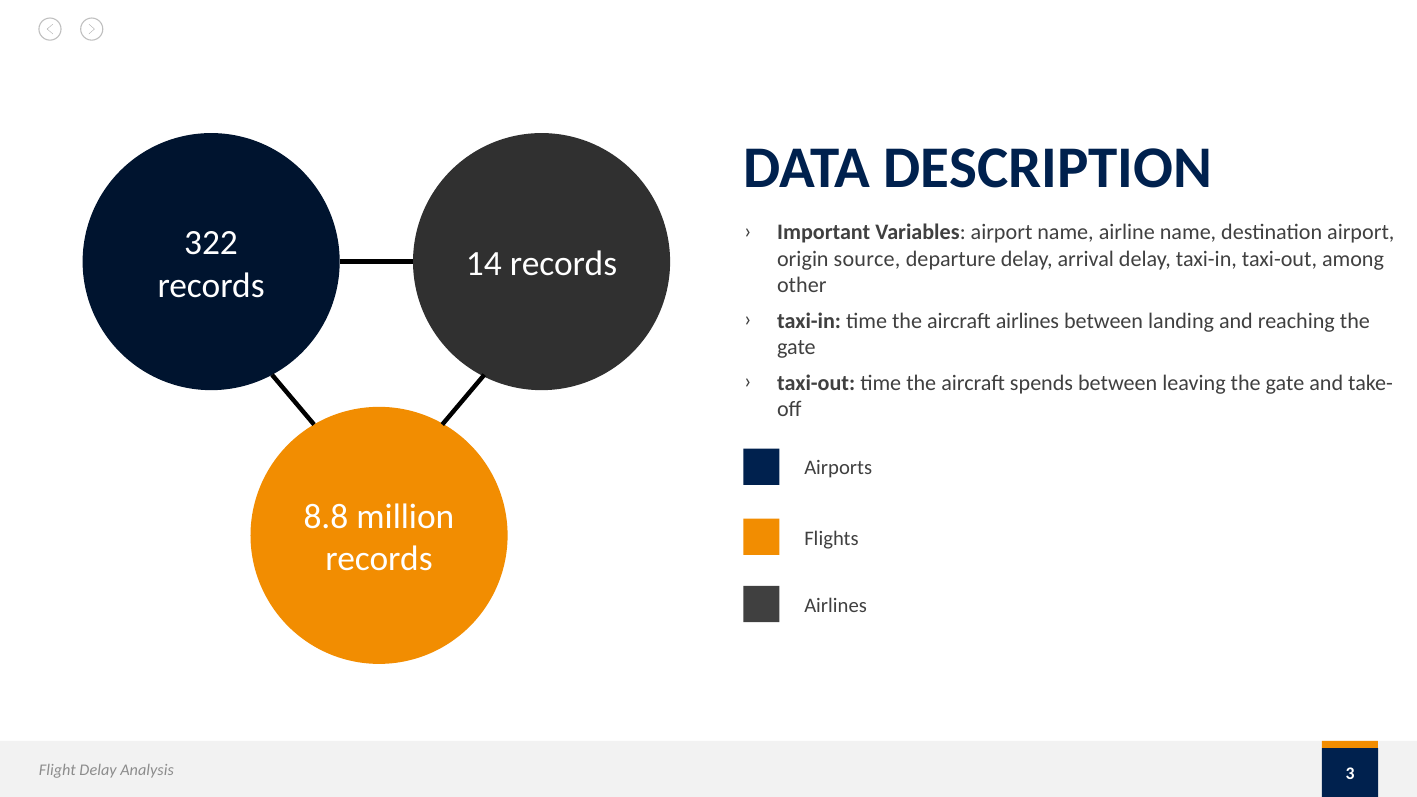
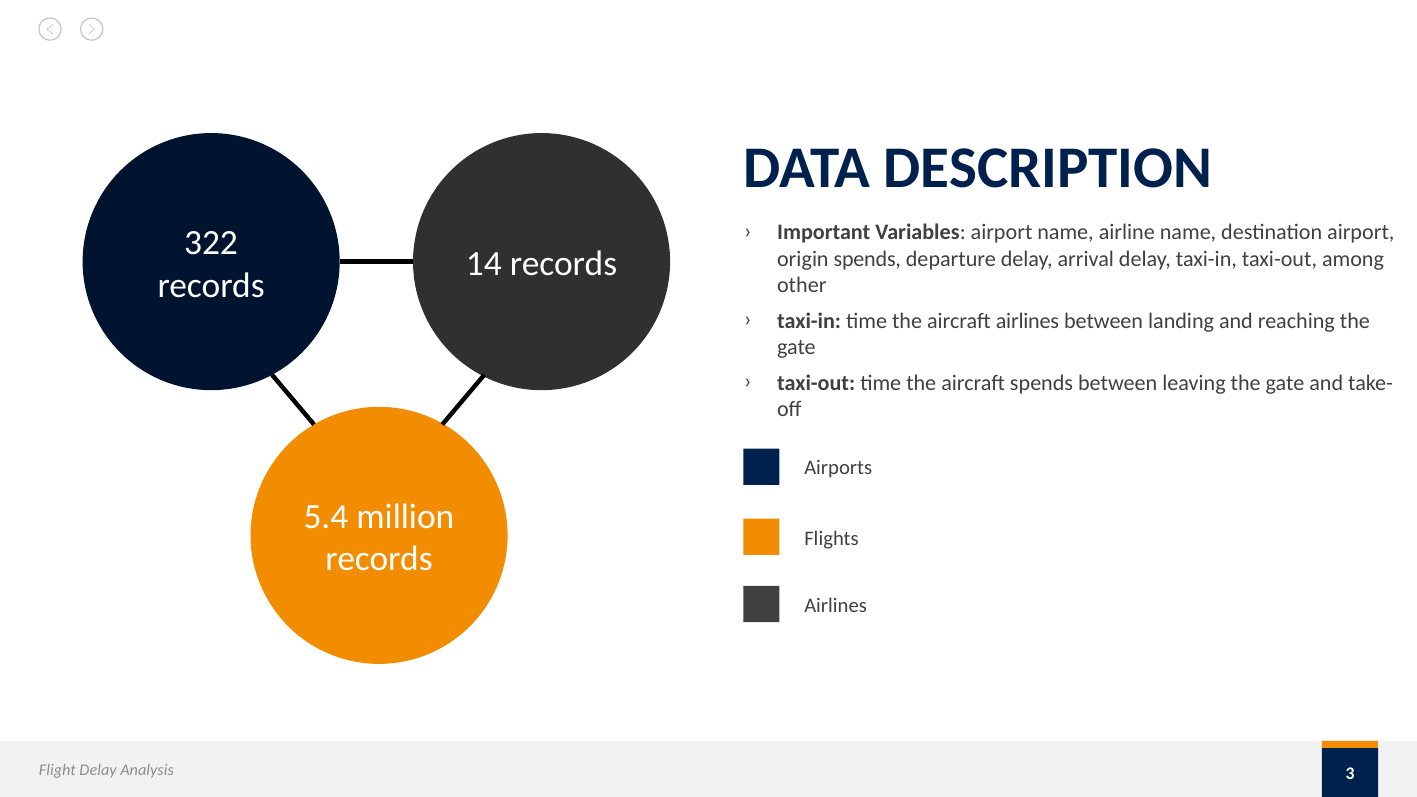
origin source: source -> spends
8.8: 8.8 -> 5.4
